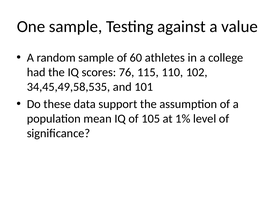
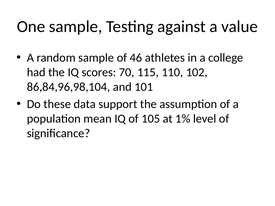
60: 60 -> 46
76: 76 -> 70
34,45,49,58,535: 34,45,49,58,535 -> 86,84,96,98,104
